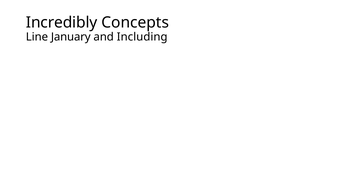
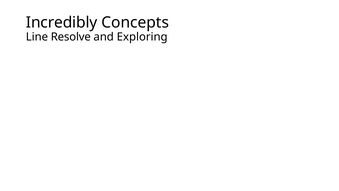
January: January -> Resolve
Including: Including -> Exploring
